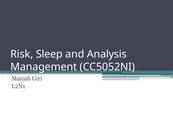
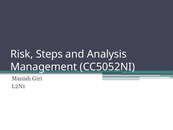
Sleep: Sleep -> Steps
